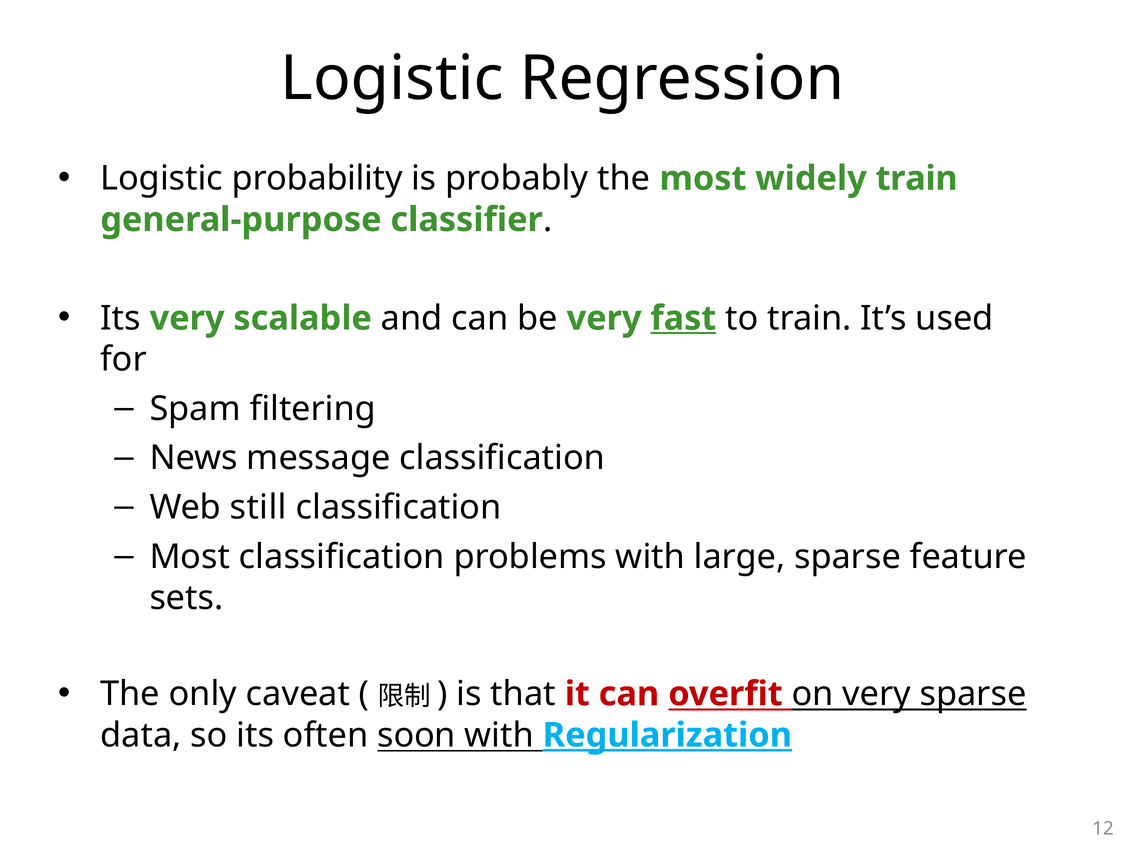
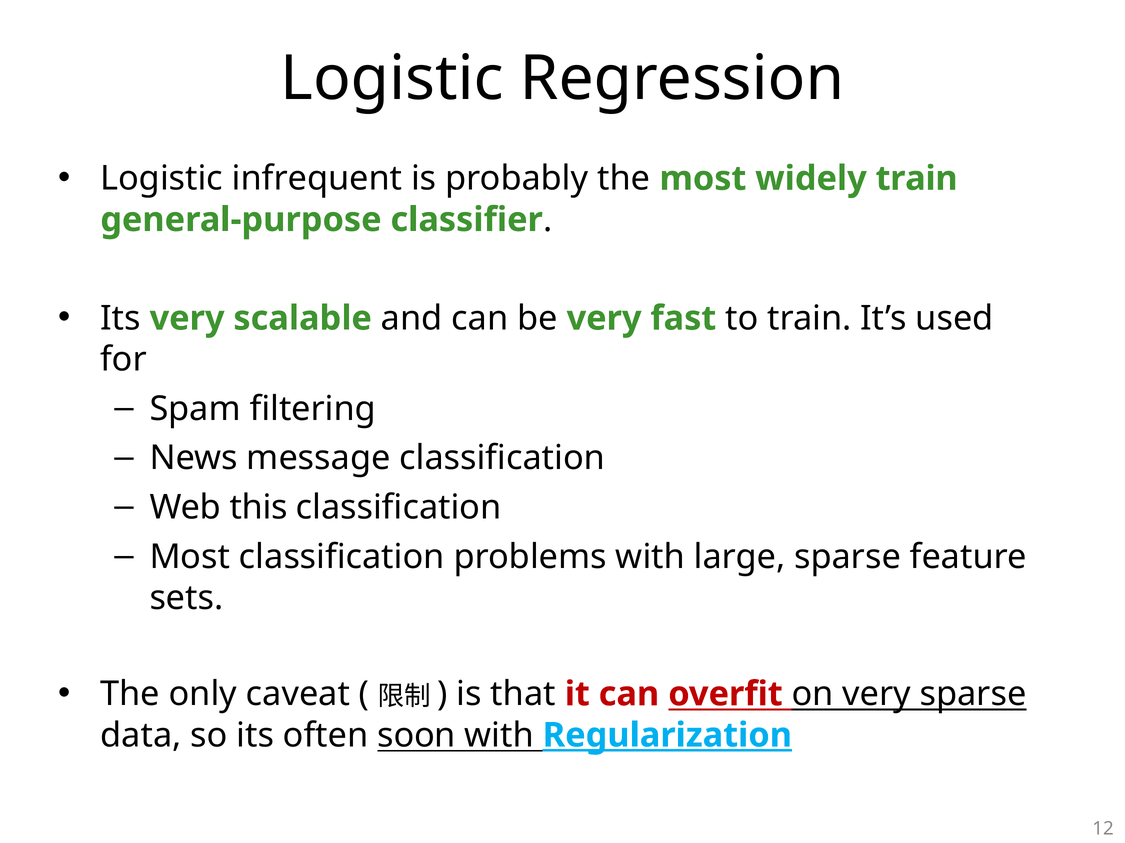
probability: probability -> infrequent
fast underline: present -> none
still: still -> this
